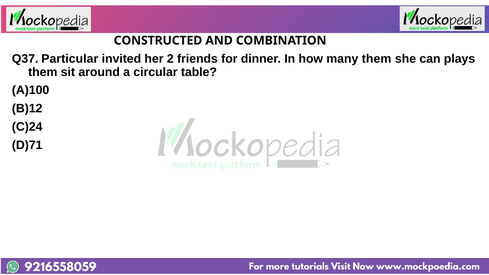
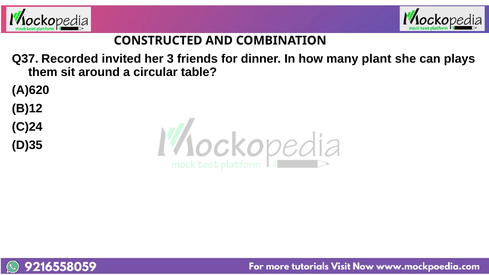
Particular: Particular -> Recorded
2: 2 -> 3
many them: them -> plant
A)100: A)100 -> A)620
D)71: D)71 -> D)35
